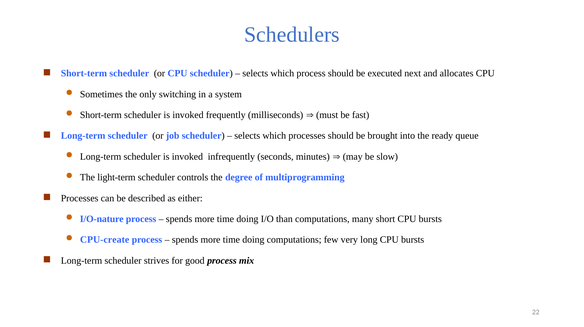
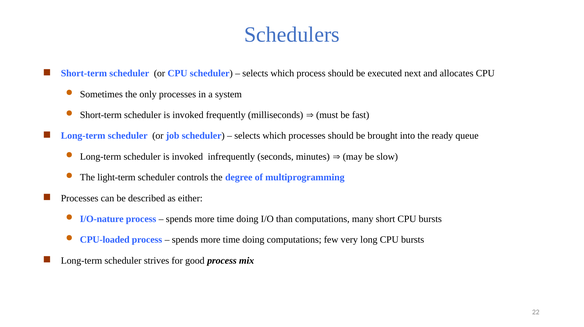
only switching: switching -> processes
CPU-create: CPU-create -> CPU-loaded
